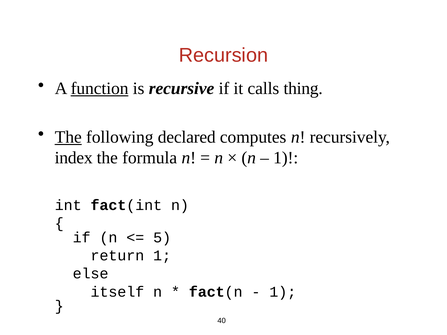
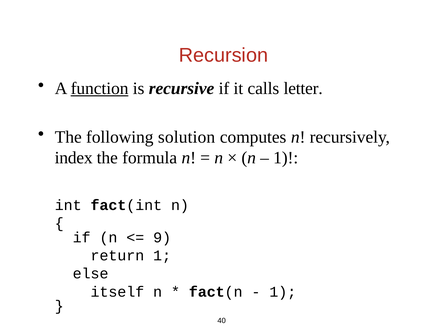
thing: thing -> letter
The at (68, 137) underline: present -> none
declared: declared -> solution
5: 5 -> 9
